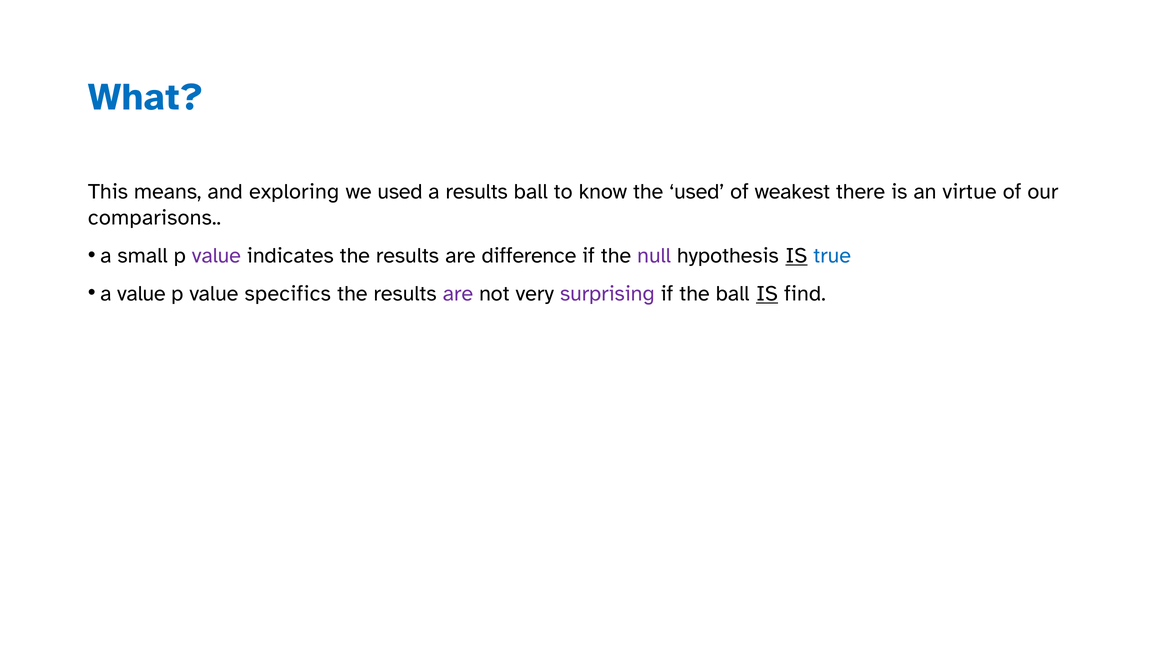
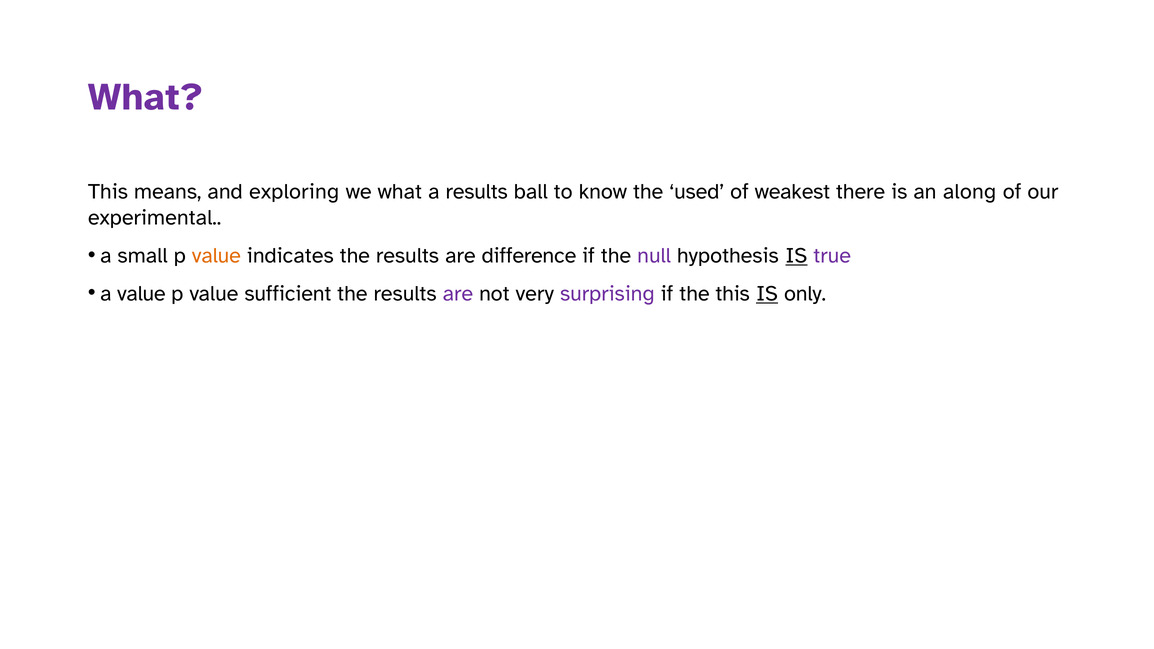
What at (146, 97) colour: blue -> purple
we used: used -> what
virtue: virtue -> along
comparisons: comparisons -> experimental
value at (216, 256) colour: purple -> orange
true colour: blue -> purple
specifics: specifics -> sufficient
the ball: ball -> this
find: find -> only
